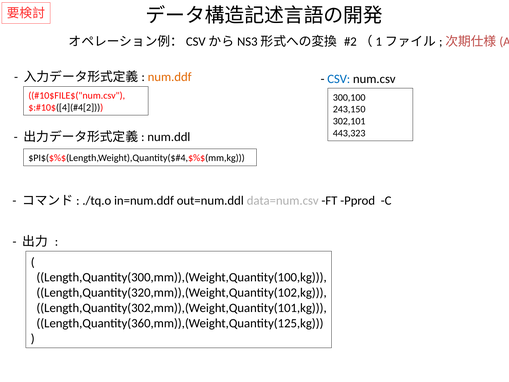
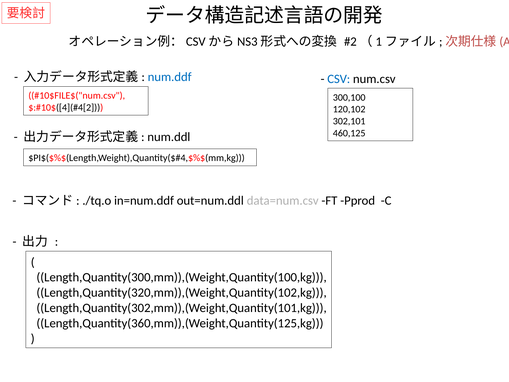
num.ddf colour: orange -> blue
243,150: 243,150 -> 120,102
443,323: 443,323 -> 460,125
